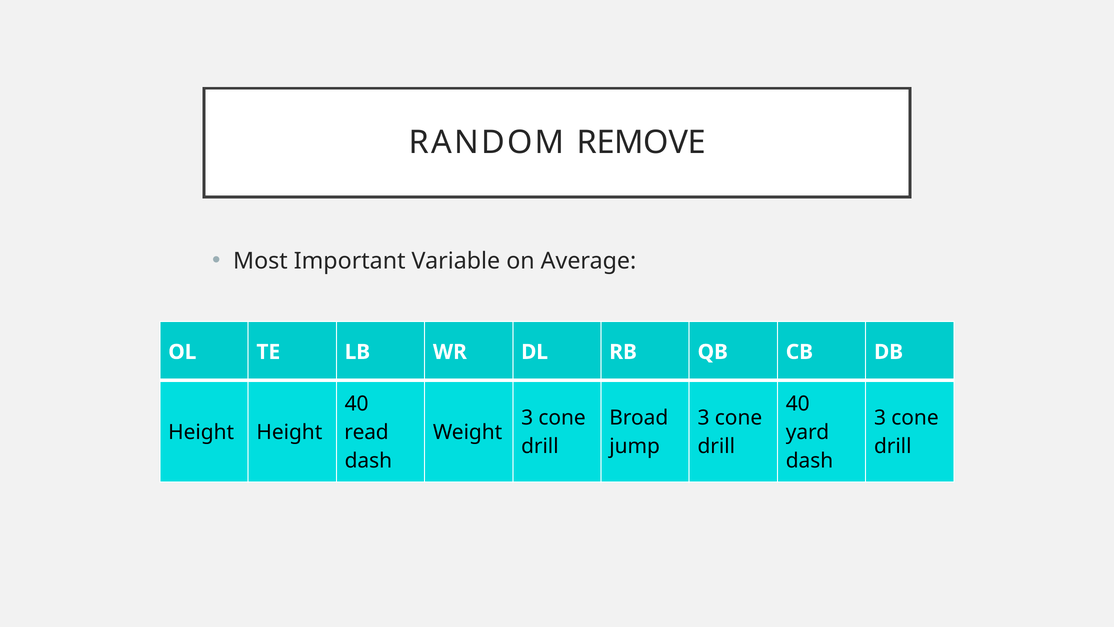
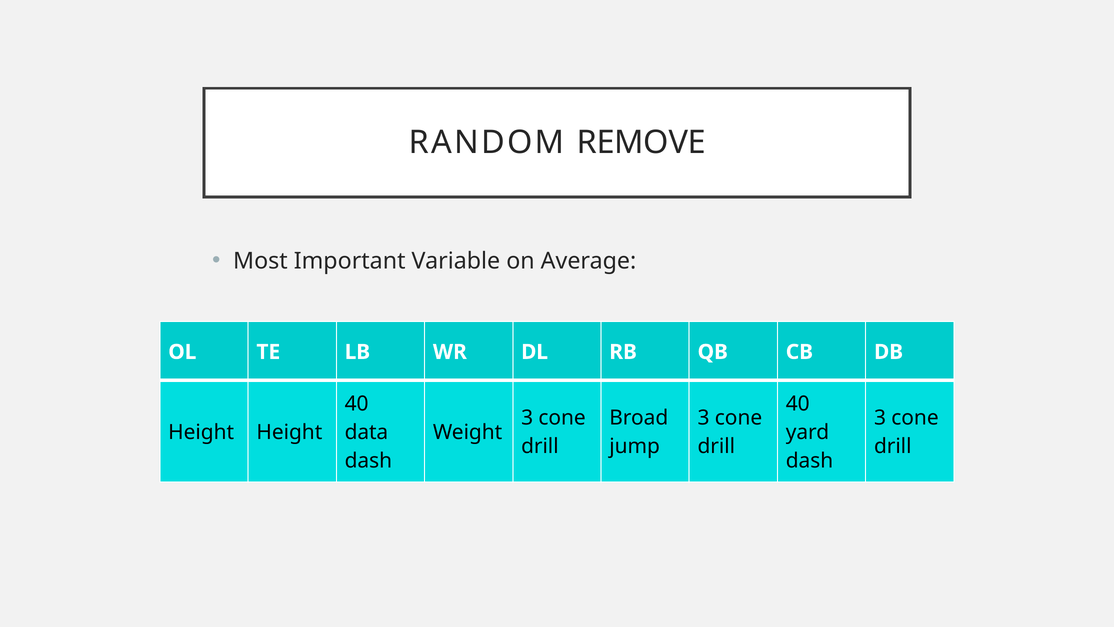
read: read -> data
